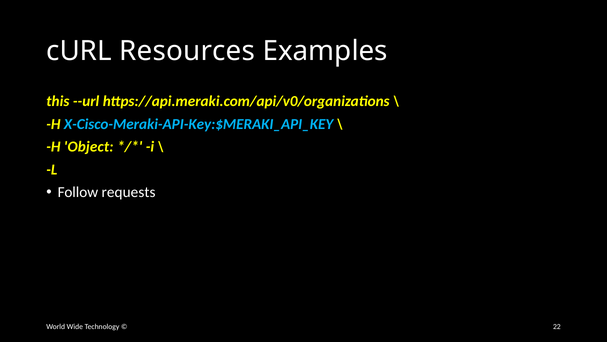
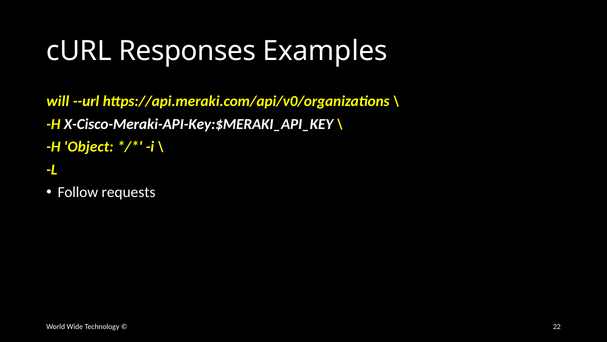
Resources: Resources -> Responses
this: this -> will
X-Cisco-Meraki-API-Key:$MERAKI_API_KEY colour: light blue -> white
